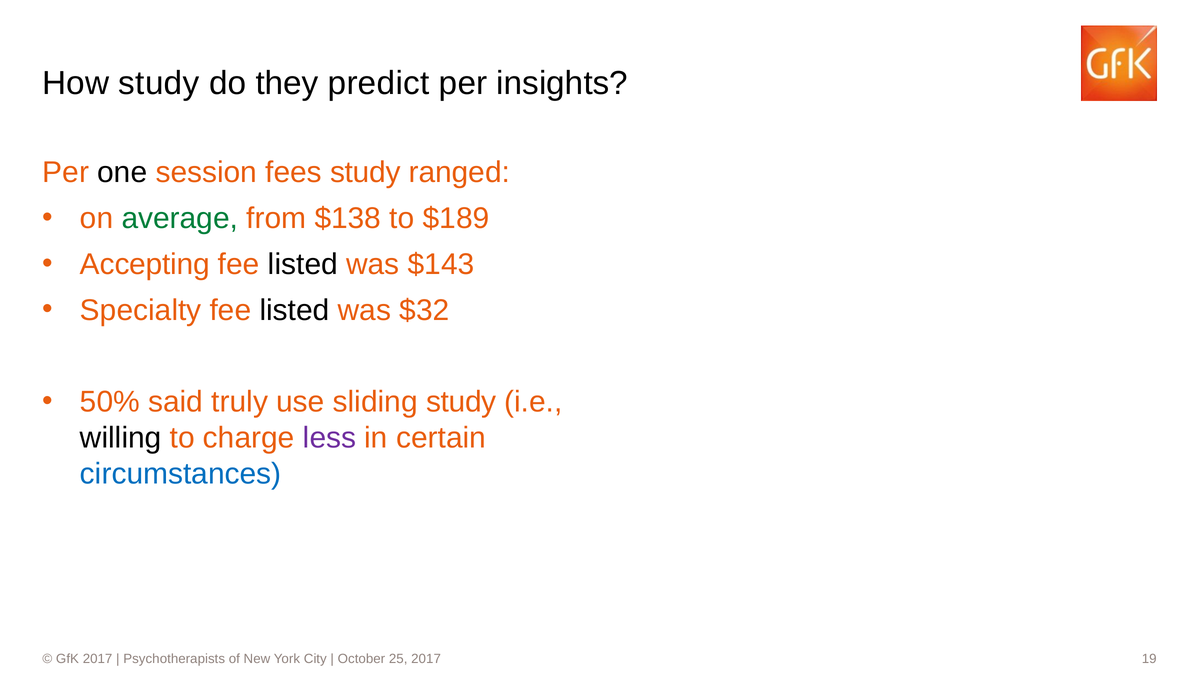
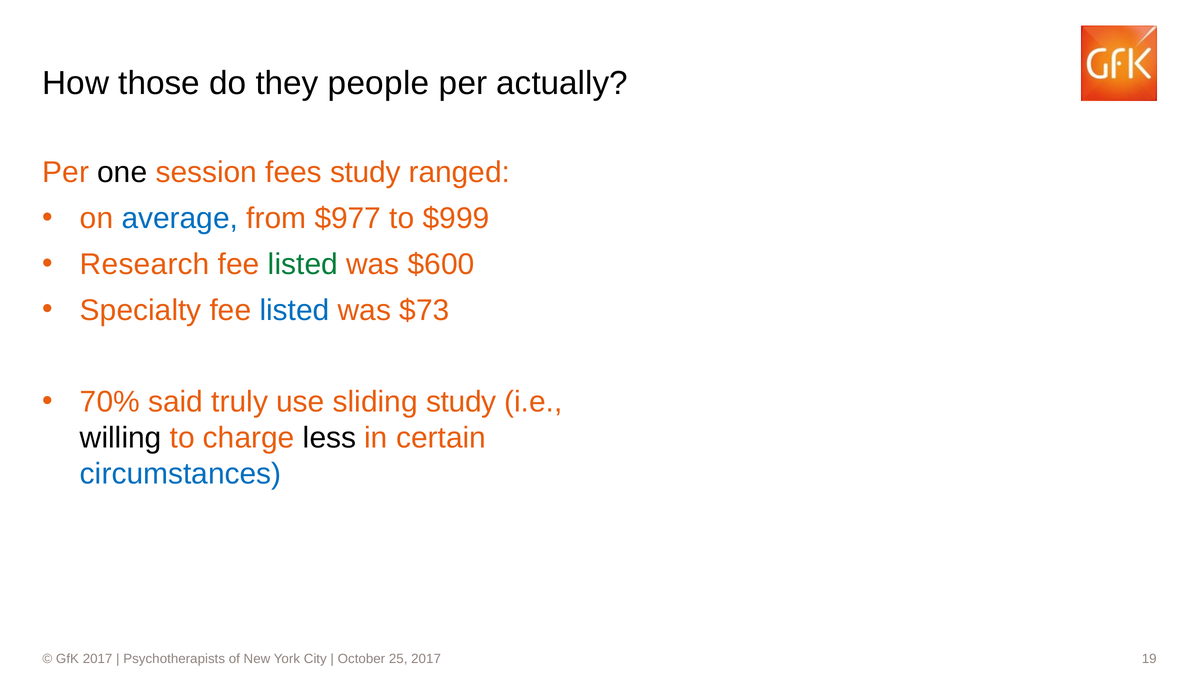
How study: study -> those
predict: predict -> people
insights: insights -> actually
average colour: green -> blue
$138: $138 -> $977
$189: $189 -> $999
Accepting: Accepting -> Research
listed at (303, 264) colour: black -> green
$143: $143 -> $600
listed at (295, 310) colour: black -> blue
$32: $32 -> $73
50%: 50% -> 70%
less colour: purple -> black
